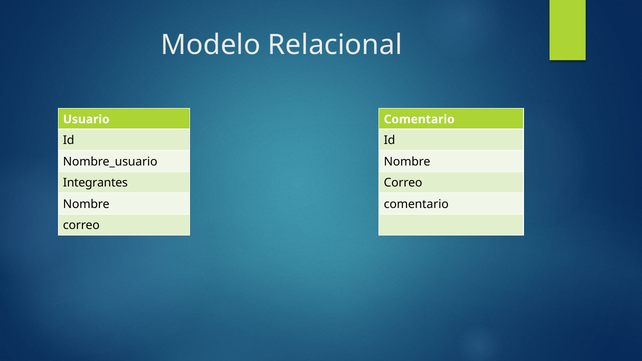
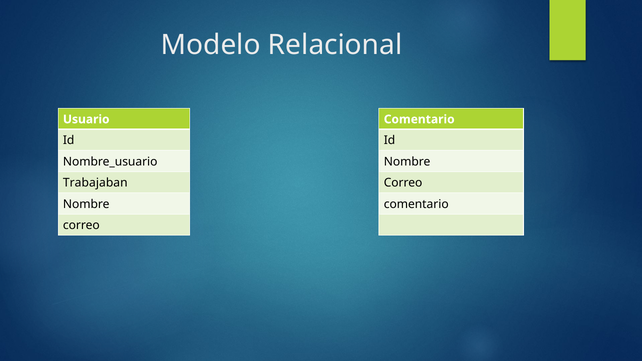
Integrantes: Integrantes -> Trabajaban
